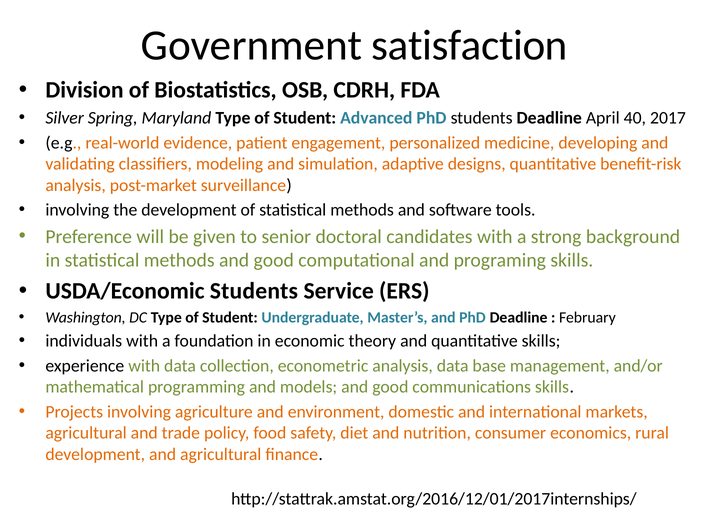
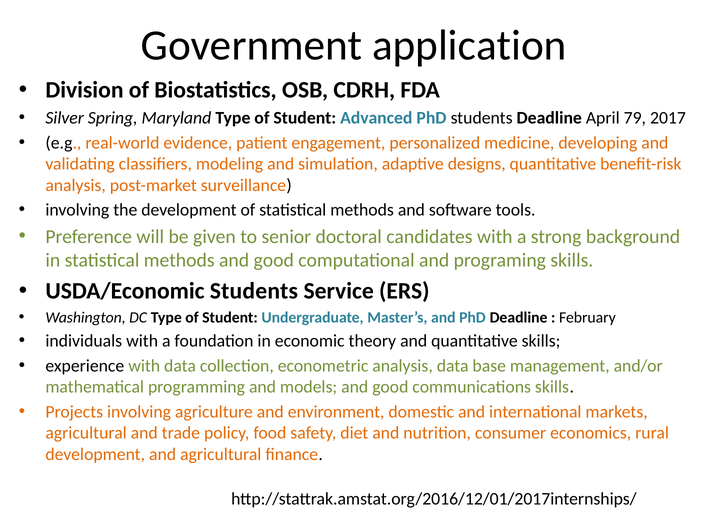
satisfaction: satisfaction -> application
40: 40 -> 79
